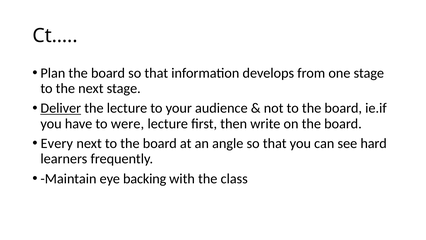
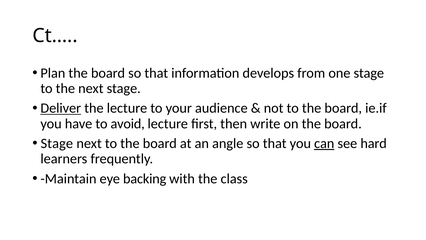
were: were -> avoid
Every at (57, 143): Every -> Stage
can underline: none -> present
